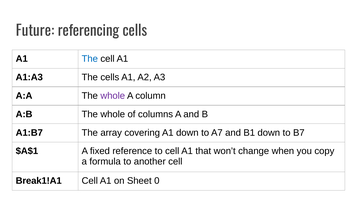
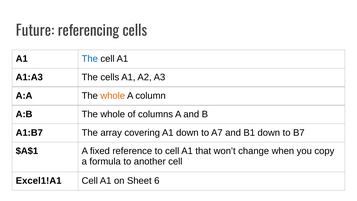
whole at (113, 96) colour: purple -> orange
Break1!A1: Break1!A1 -> Excel1!A1
0: 0 -> 6
